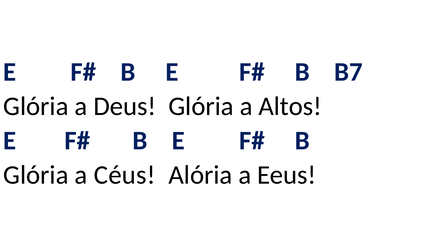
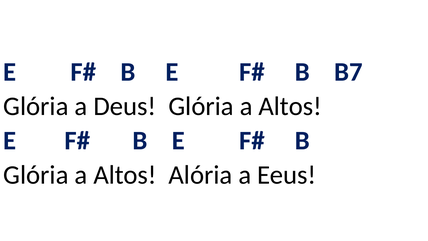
Céus at (125, 175): Céus -> Altos
